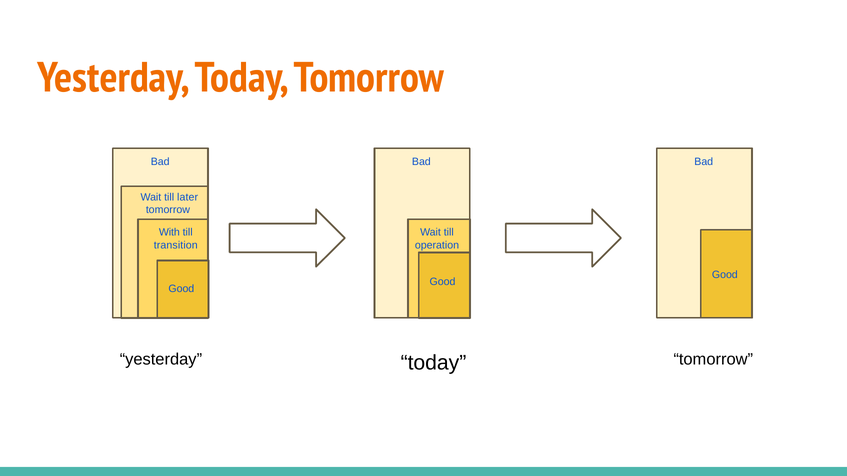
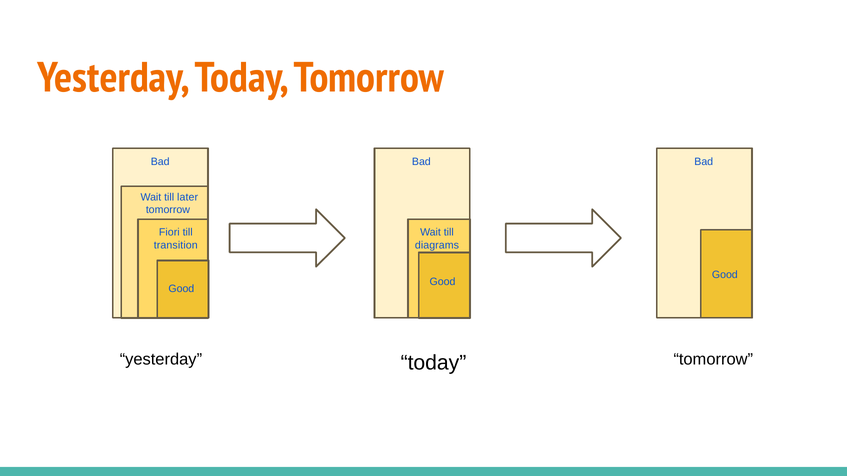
With: With -> Fiori
operation: operation -> diagrams
